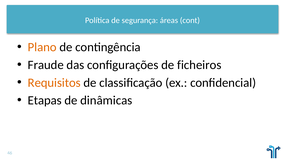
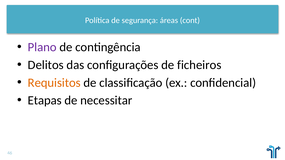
Plano colour: orange -> purple
Fraude: Fraude -> Delitos
dinâmicas: dinâmicas -> necessitar
